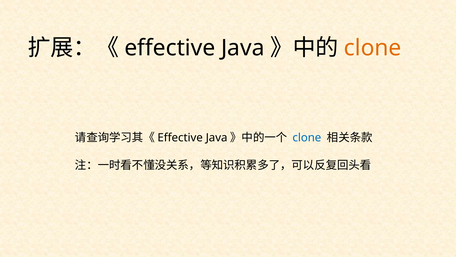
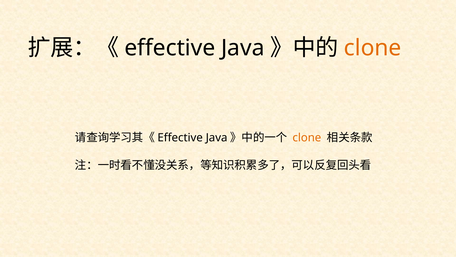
clone at (307, 138) colour: blue -> orange
